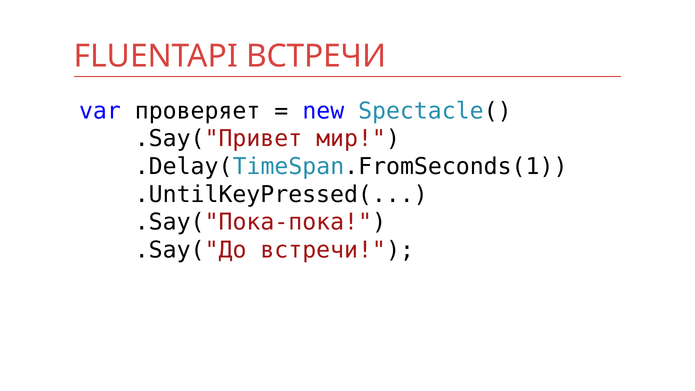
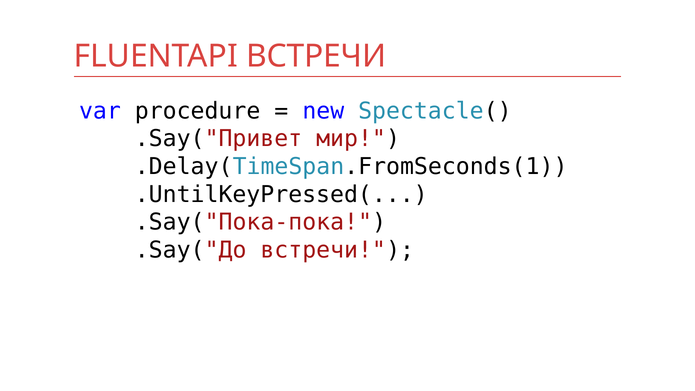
проверяет: проверяет -> procedure
